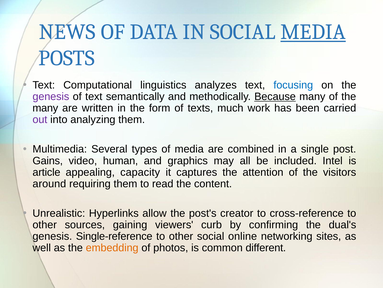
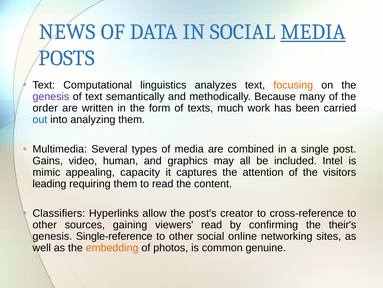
focusing colour: blue -> orange
Because underline: present -> none
many at (45, 108): many -> order
out colour: purple -> blue
article: article -> mimic
around: around -> leading
Unrealistic: Unrealistic -> Classifiers
viewers curb: curb -> read
dual's: dual's -> their's
different: different -> genuine
